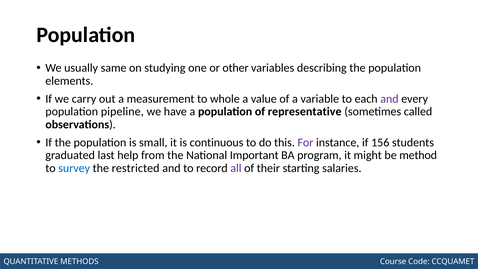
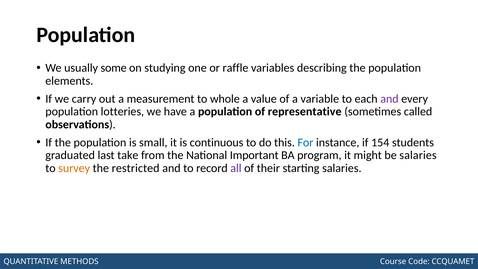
same: same -> some
other: other -> raffle
pipeline: pipeline -> lotteries
For colour: purple -> blue
156: 156 -> 154
help: help -> take
be method: method -> salaries
survey colour: blue -> orange
